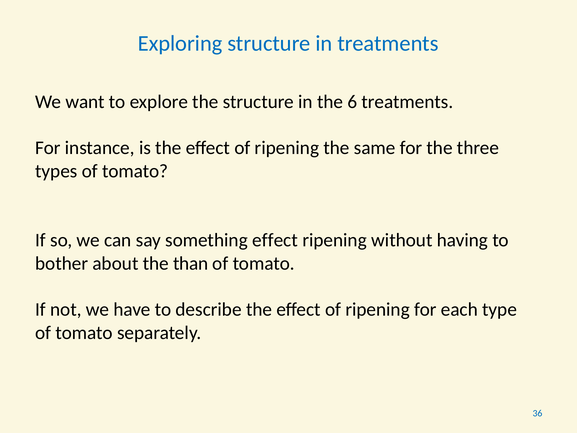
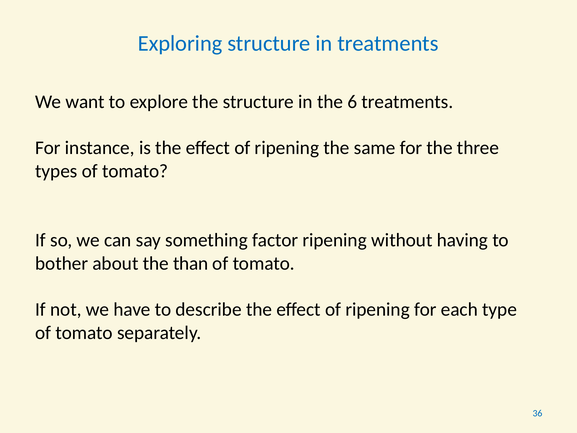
something effect: effect -> factor
